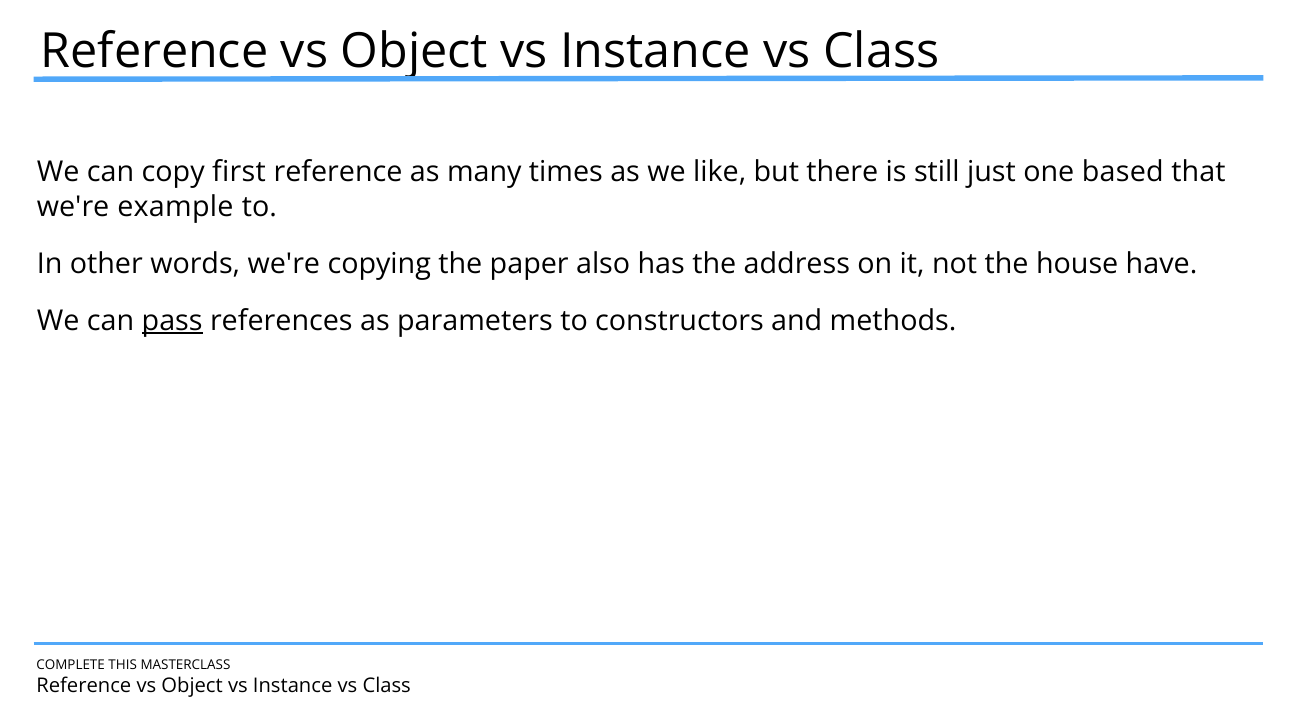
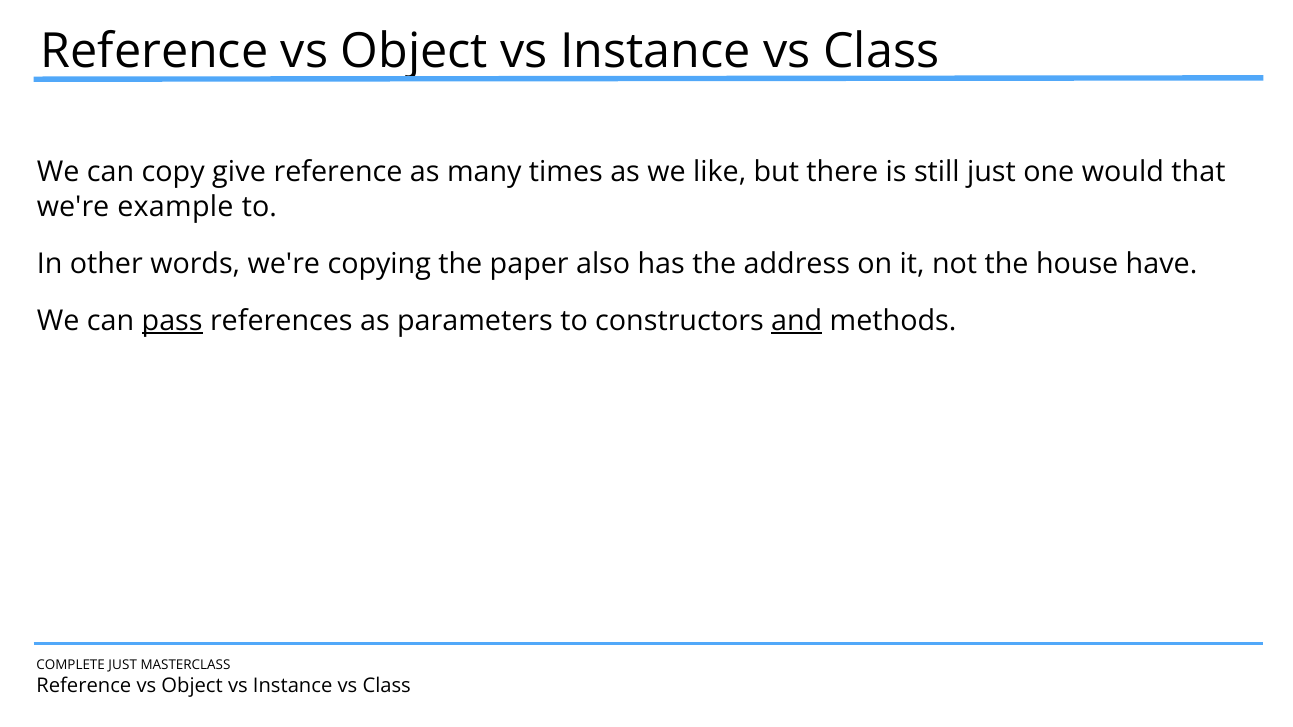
first: first -> give
based: based -> would
and underline: none -> present
COMPLETE THIS: THIS -> JUST
